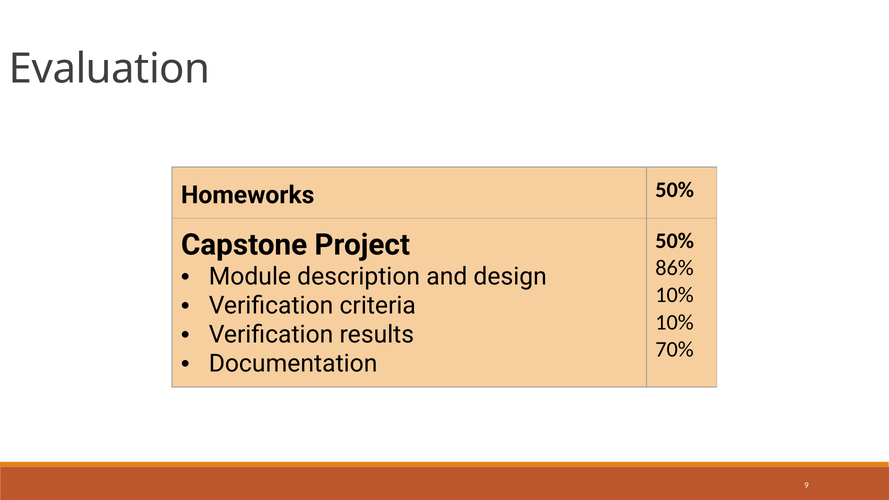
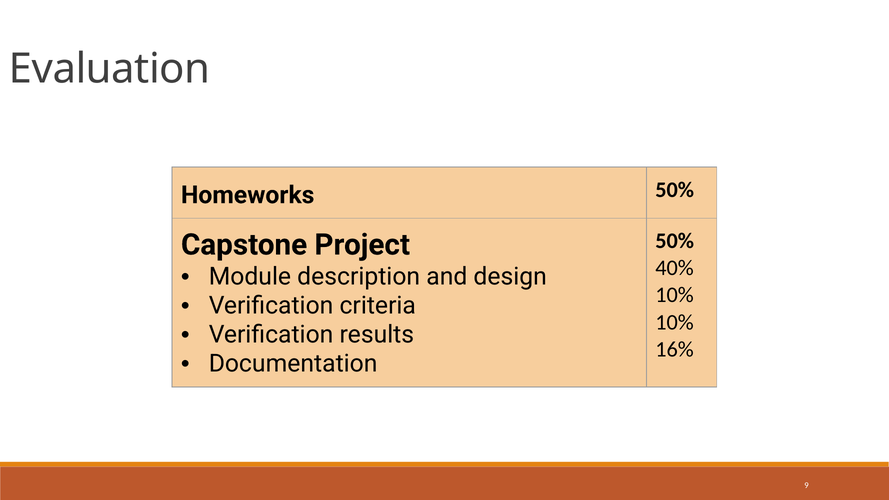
86%: 86% -> 40%
70%: 70% -> 16%
